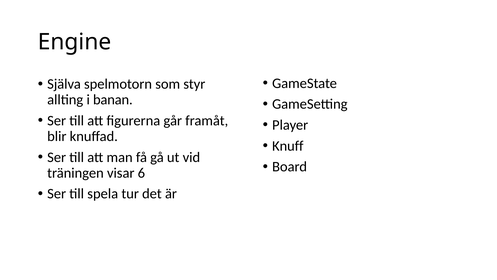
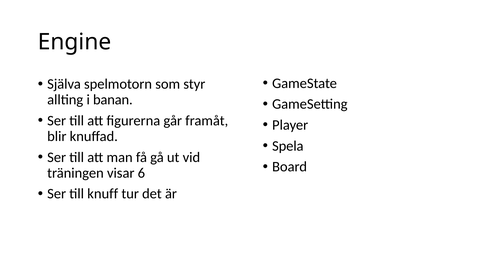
Knuff: Knuff -> Spela
spela: spela -> knuff
